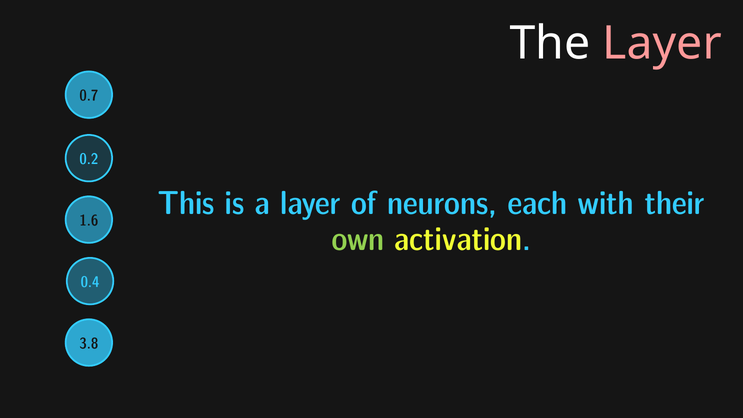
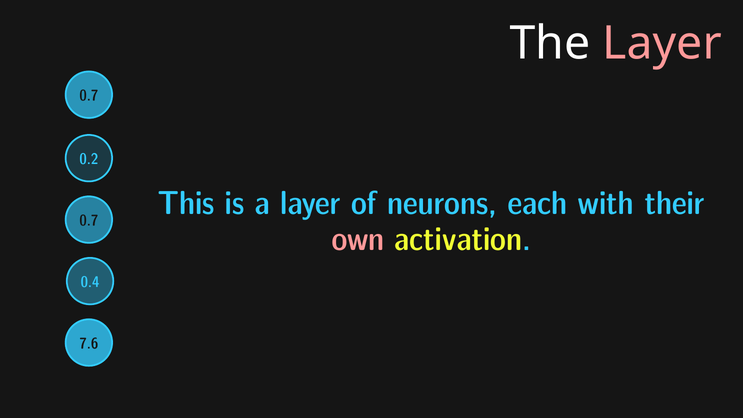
1.6 at (89, 221): 1.6 -> 0.7
own colour: light green -> pink
3.8: 3.8 -> 7.6
